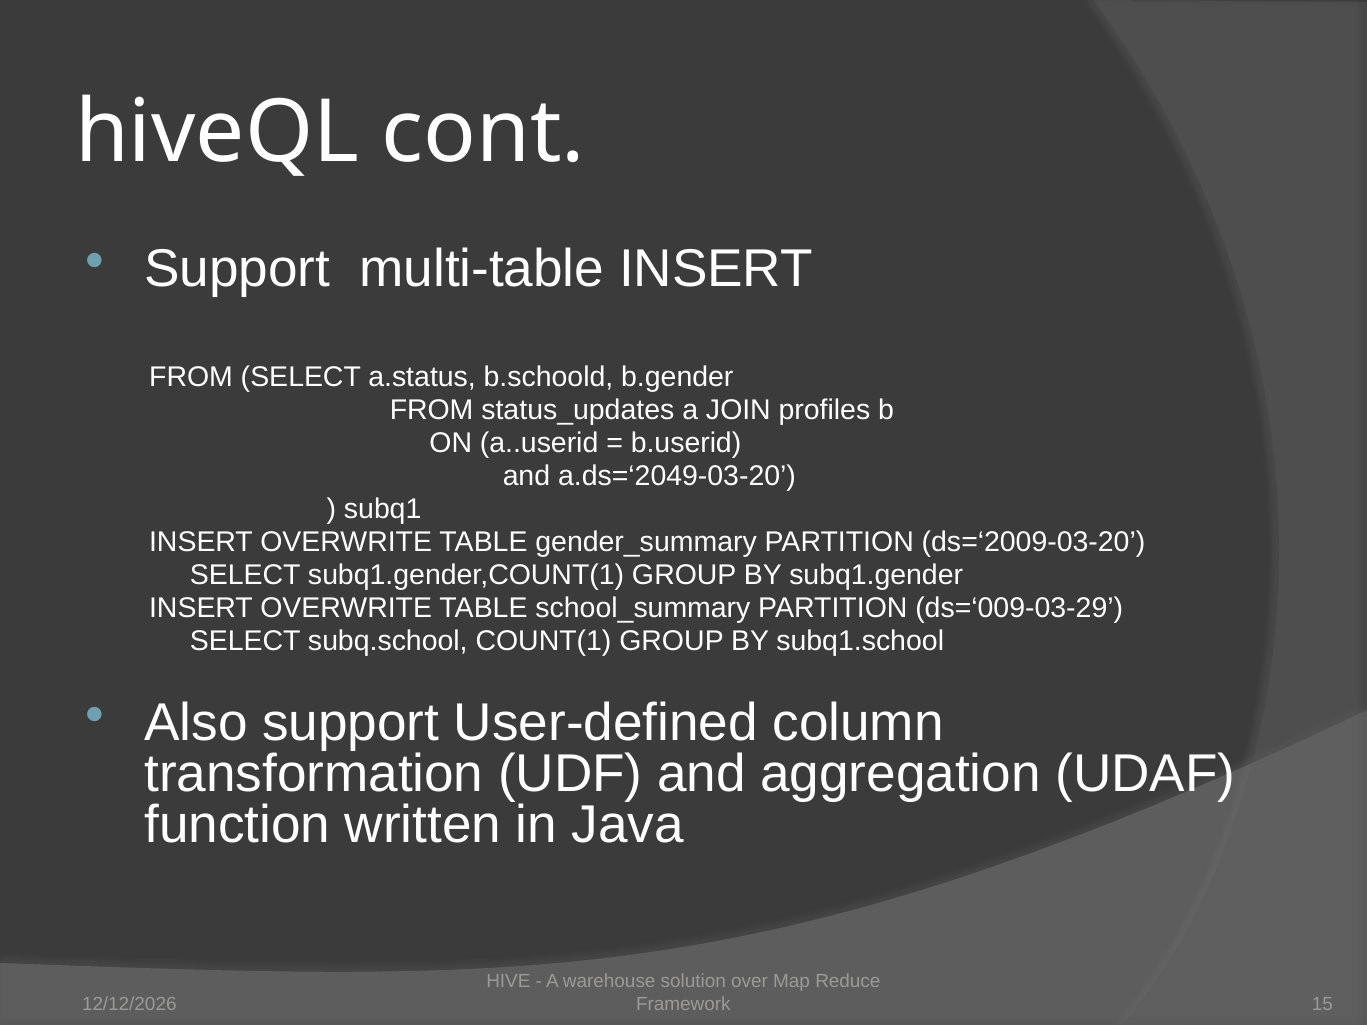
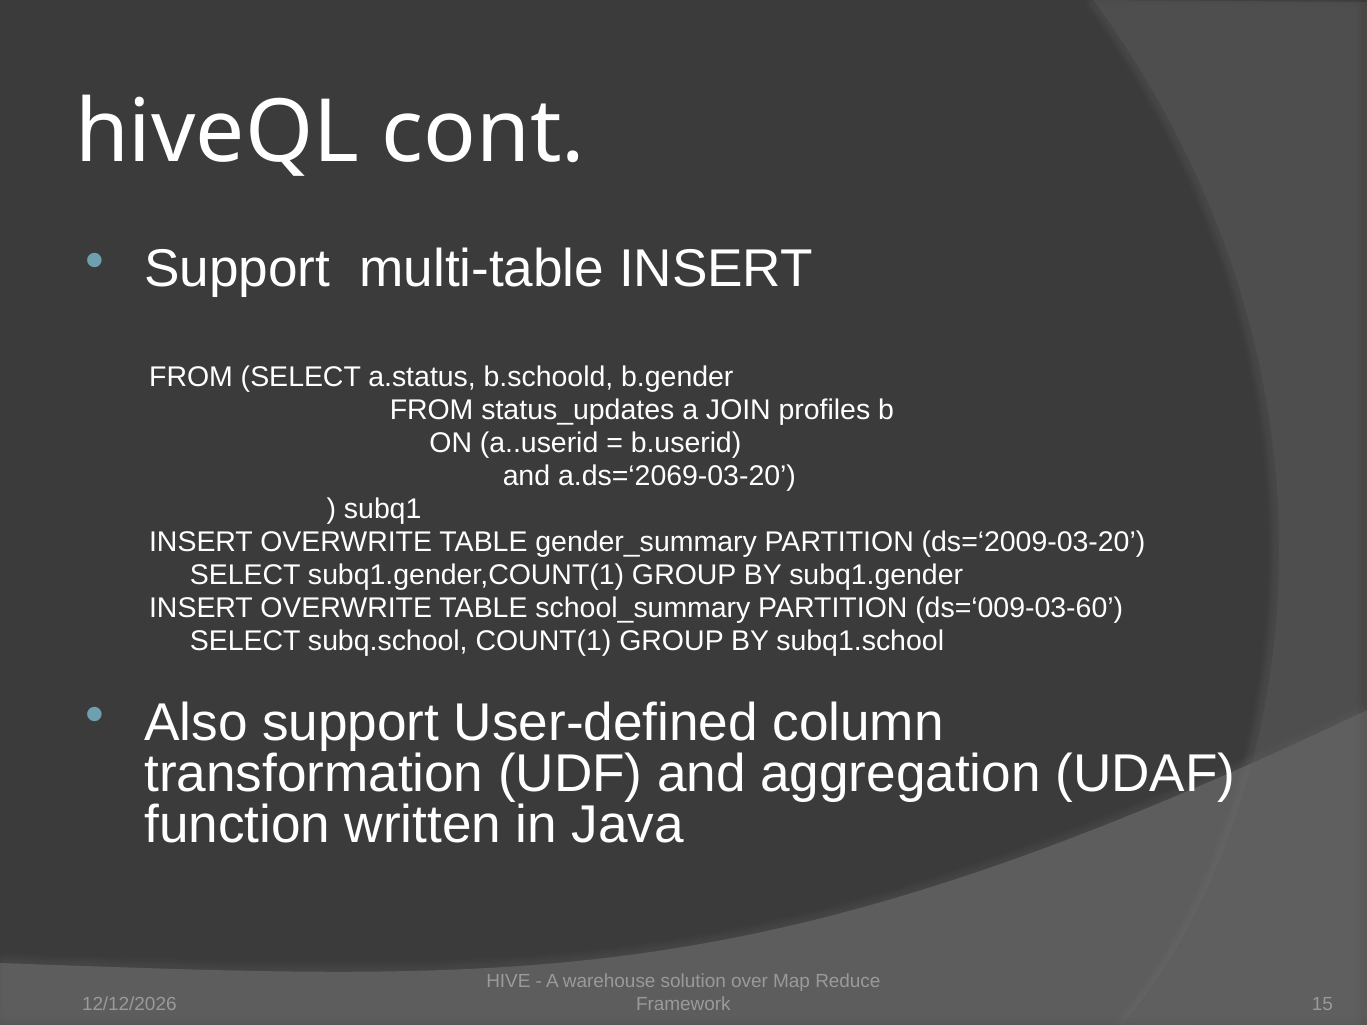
a.ds=‘2049-03-20: a.ds=‘2049-03-20 -> a.ds=‘2069-03-20
ds=‘009-03-29: ds=‘009-03-29 -> ds=‘009-03-60
